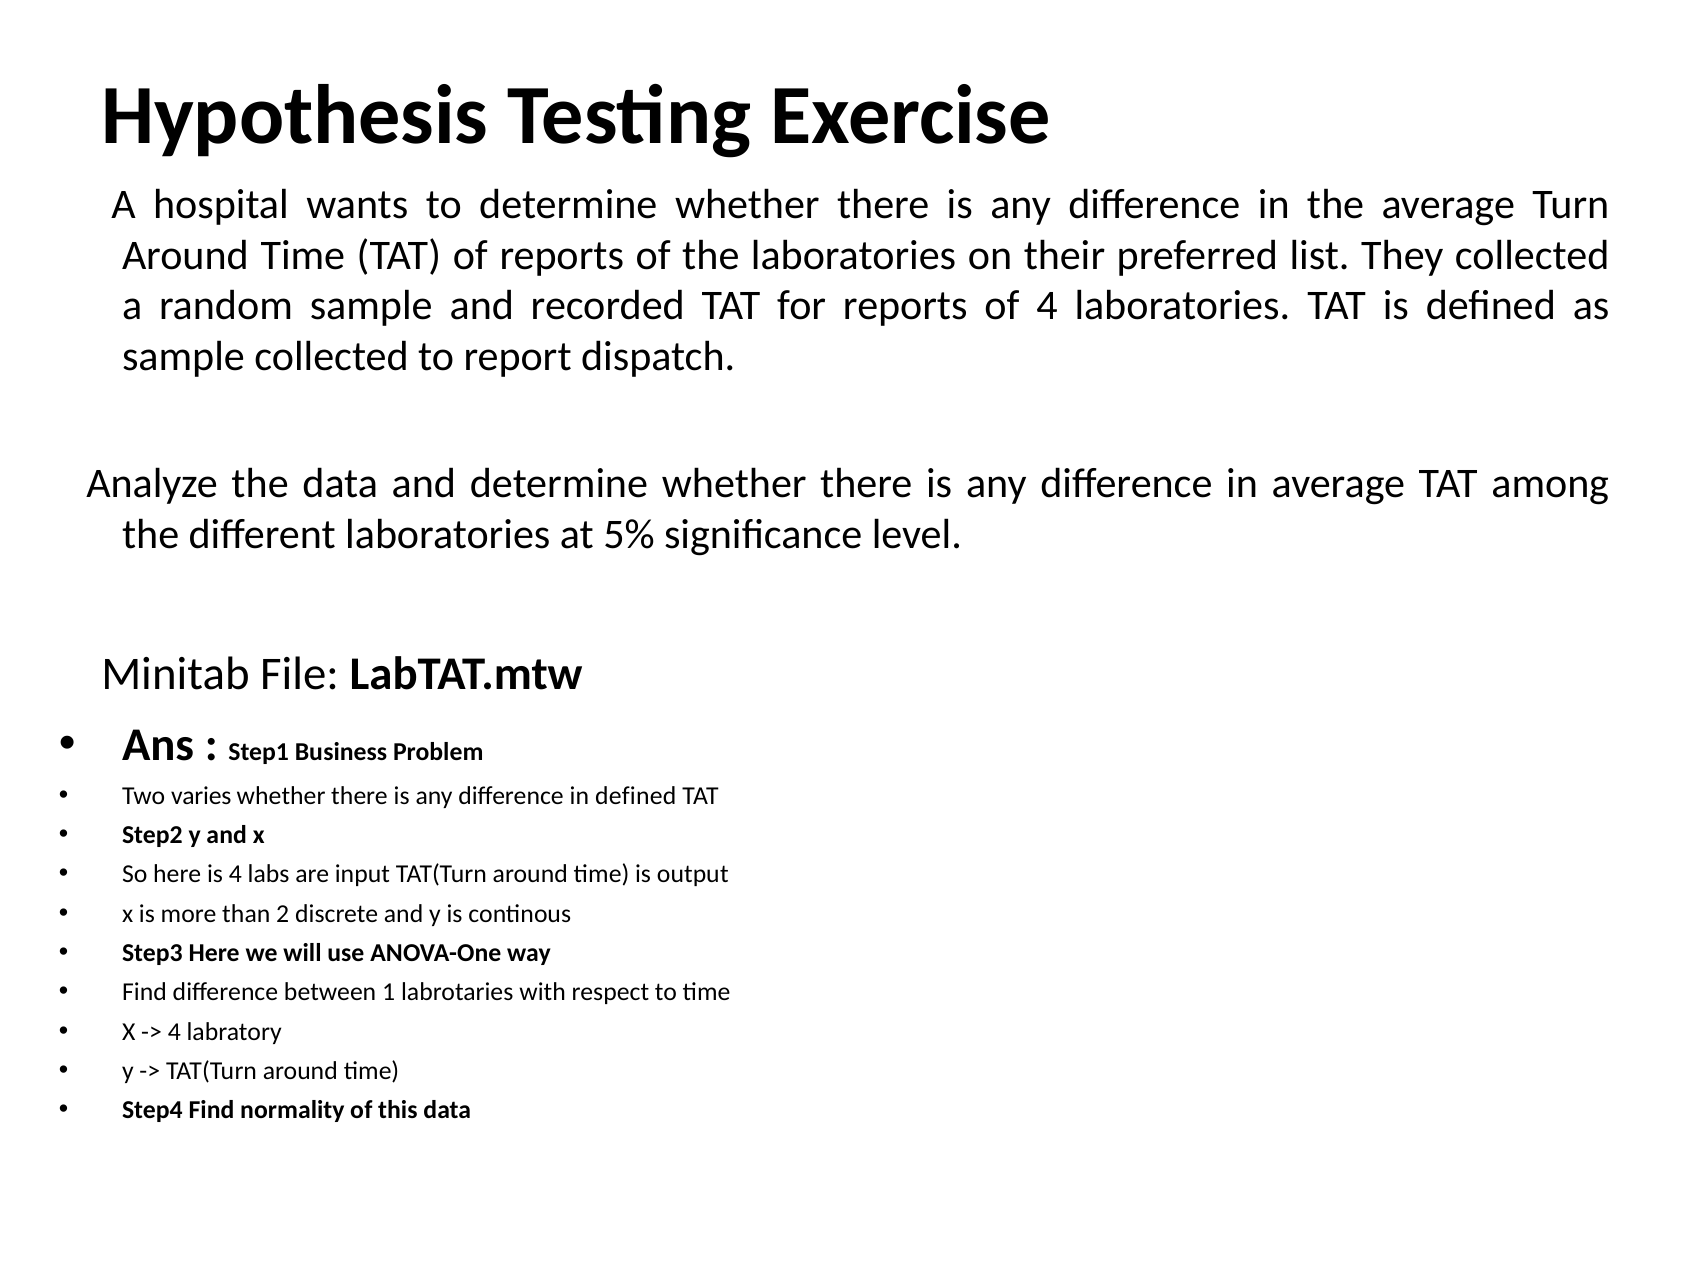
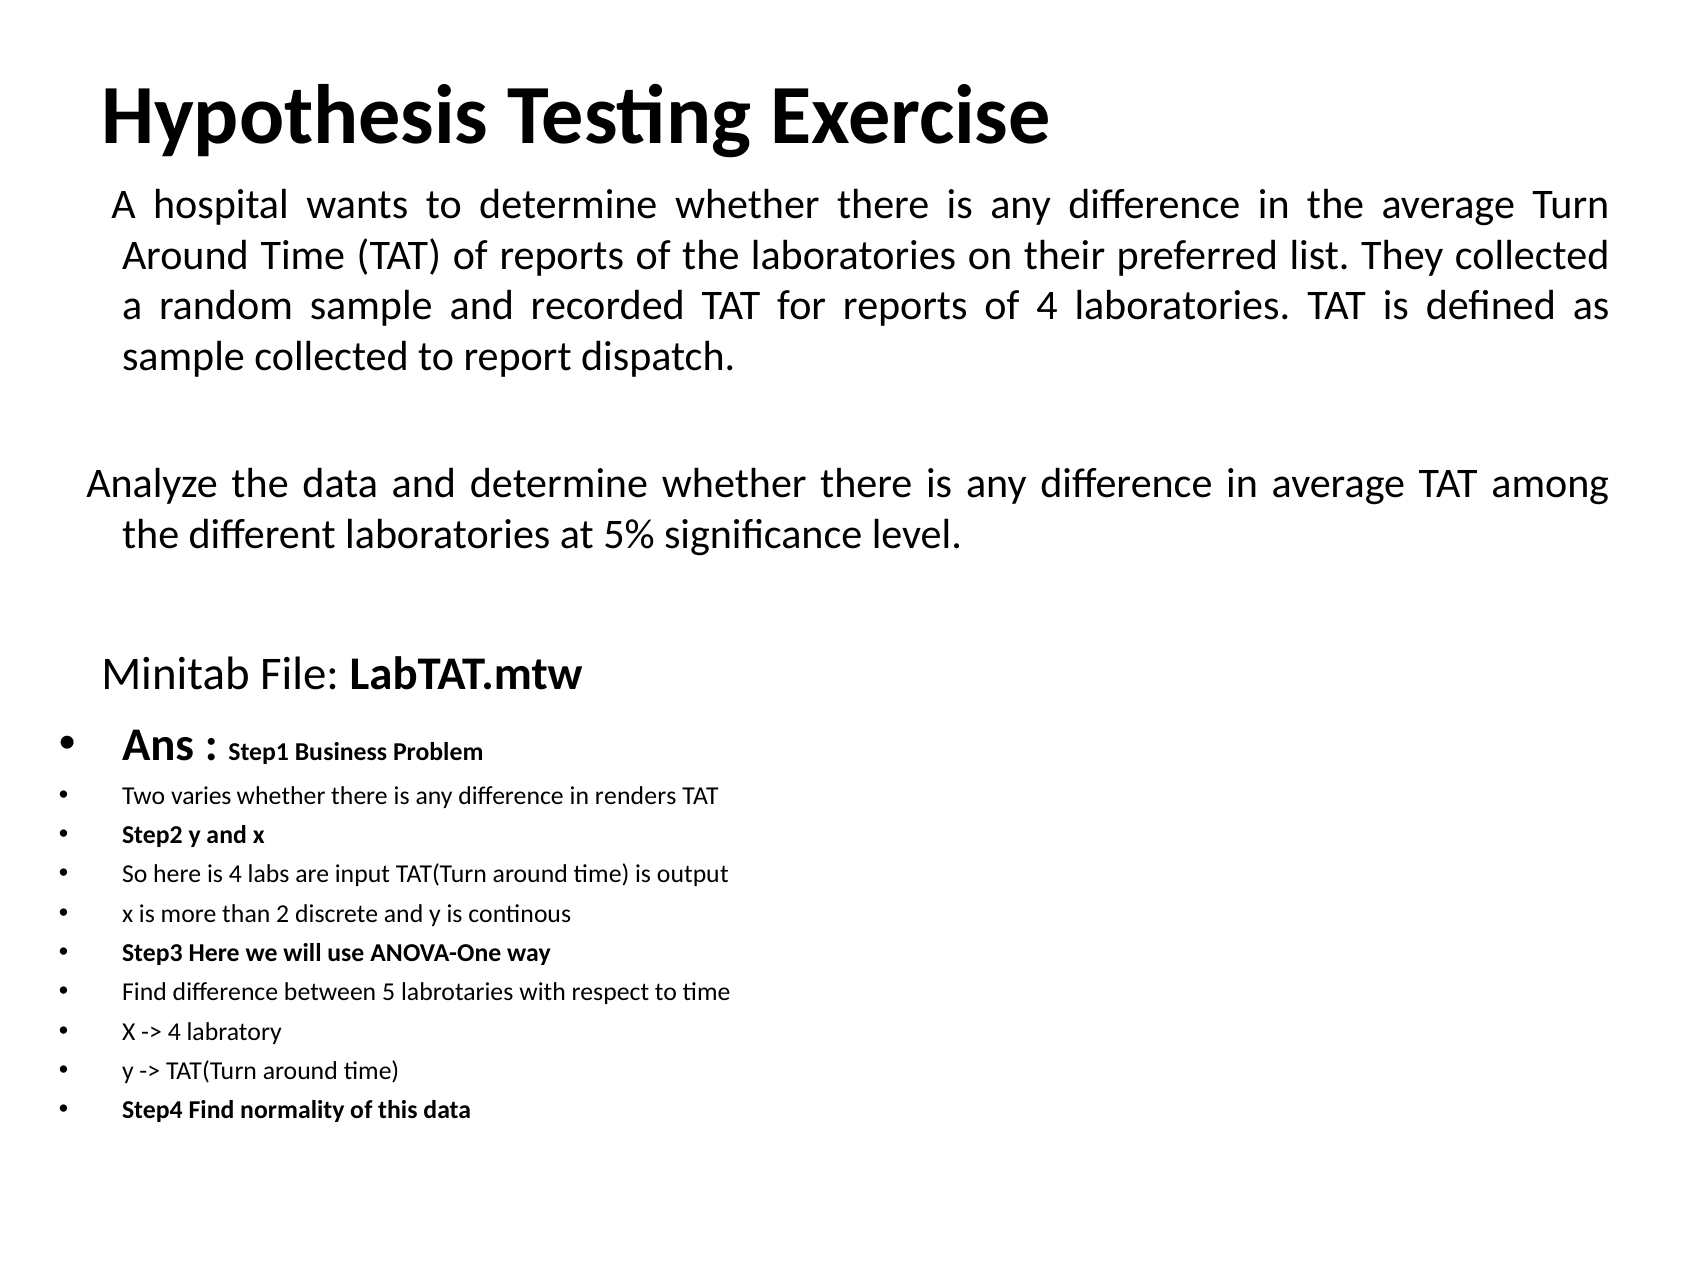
in defined: defined -> renders
1: 1 -> 5
